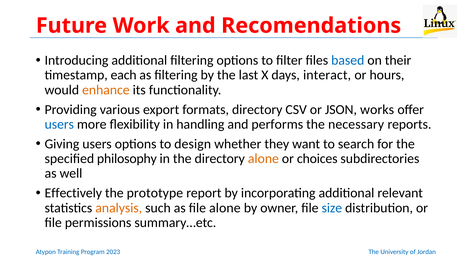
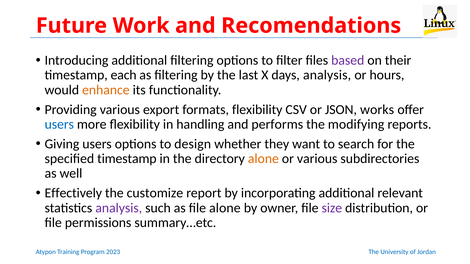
based colour: blue -> purple
days interact: interact -> analysis
formats directory: directory -> flexibility
necessary: necessary -> modifying
specified philosophy: philosophy -> timestamp
or choices: choices -> various
prototype: prototype -> customize
analysis at (119, 208) colour: orange -> purple
size colour: blue -> purple
